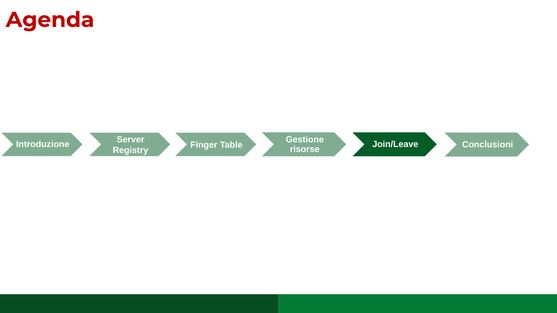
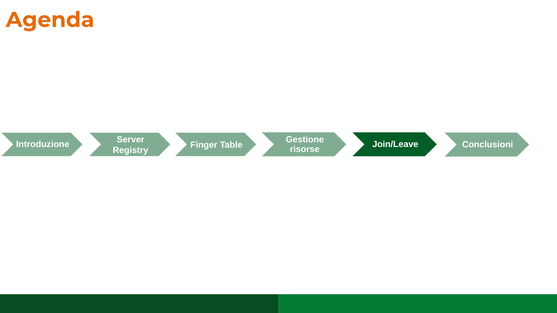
Agenda colour: red -> orange
